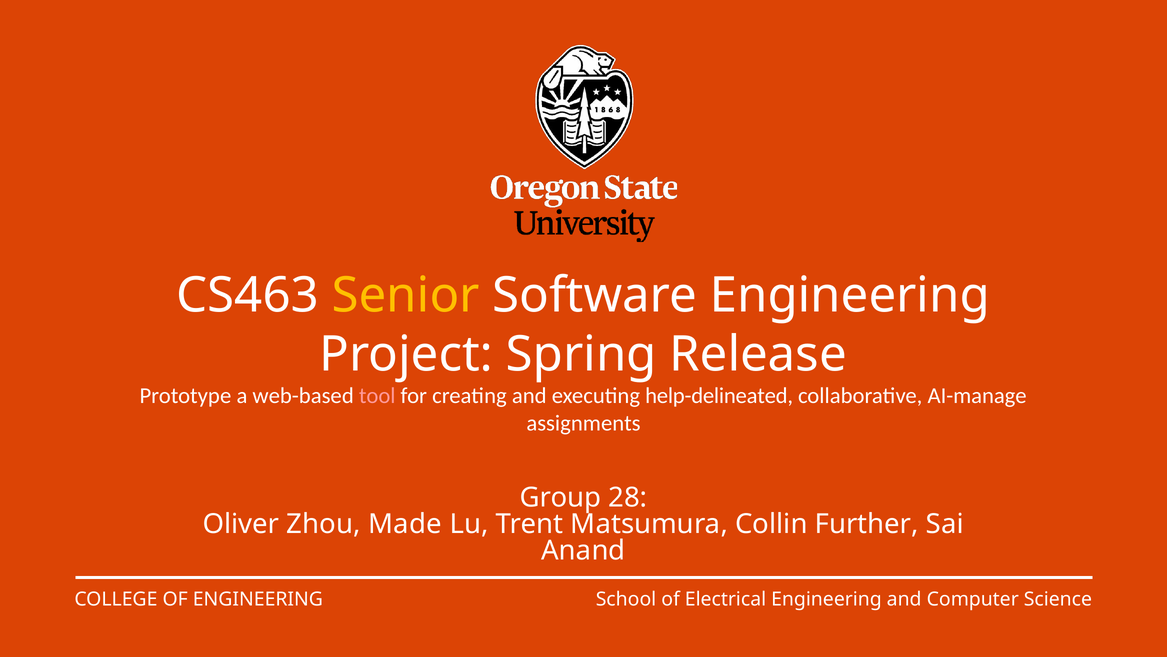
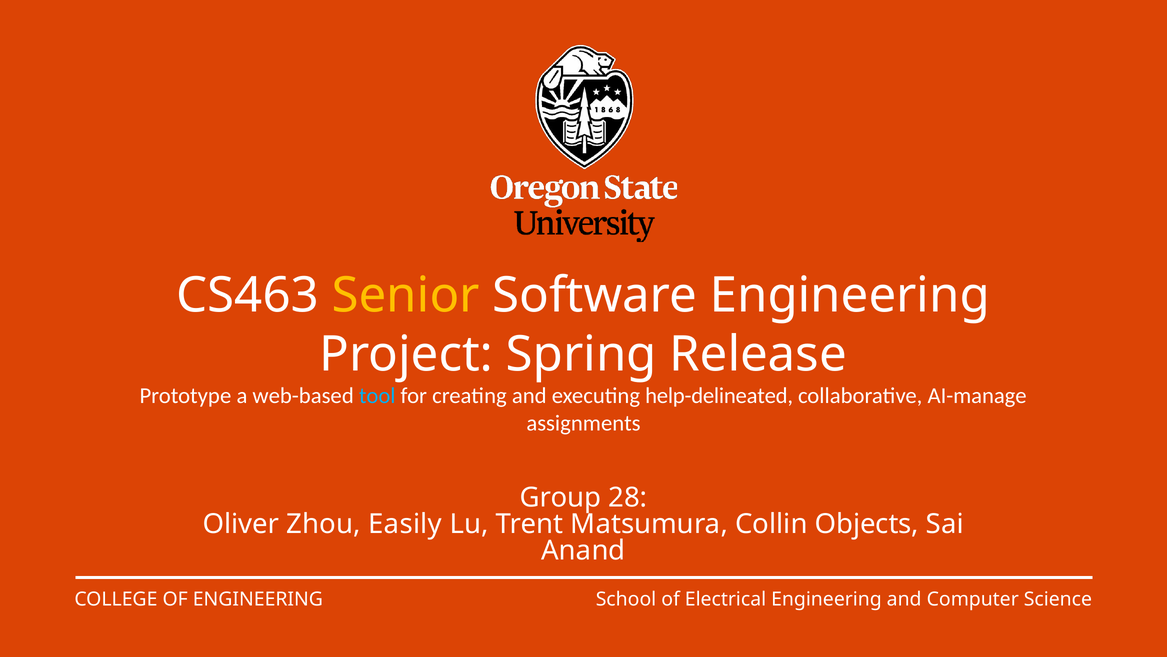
tool colour: pink -> light blue
Made: Made -> Easily
Further: Further -> Objects
